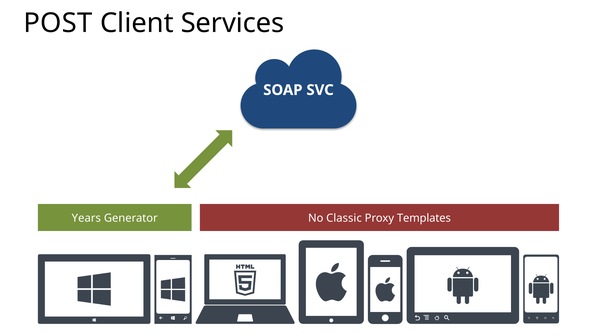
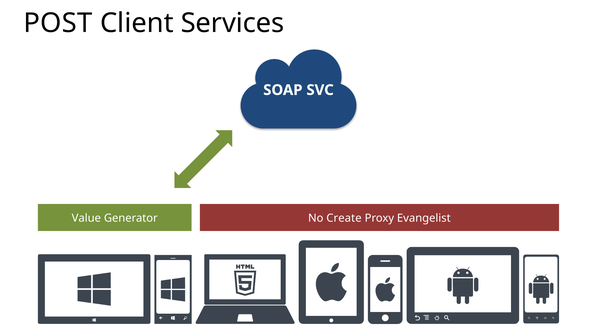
Years: Years -> Value
Classic: Classic -> Create
Templates: Templates -> Evangelist
